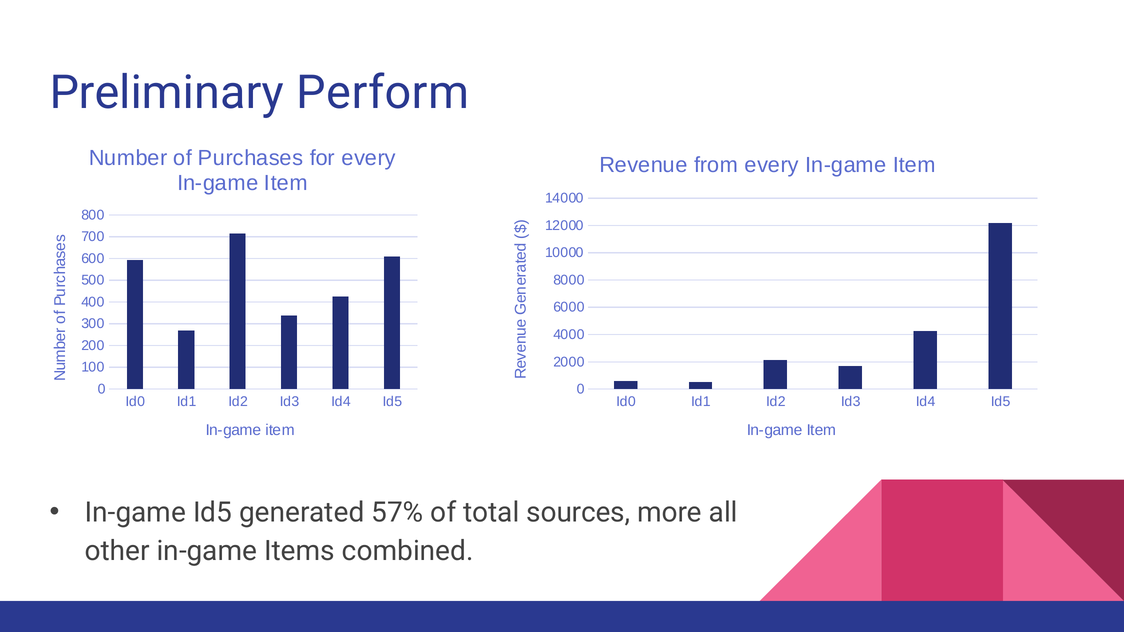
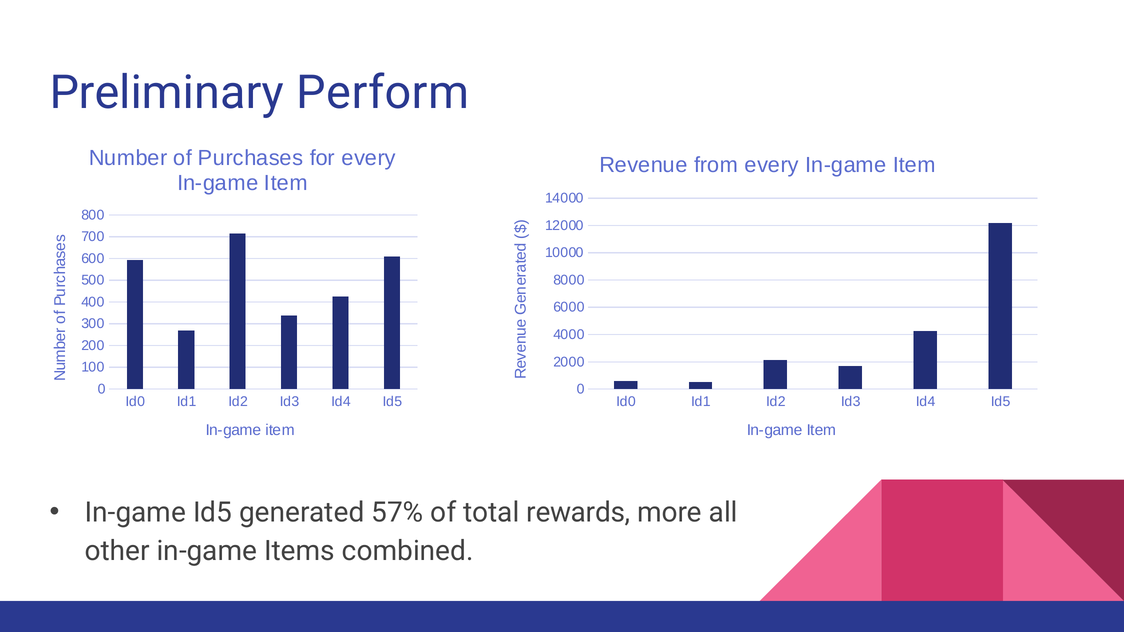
sources: sources -> rewards
